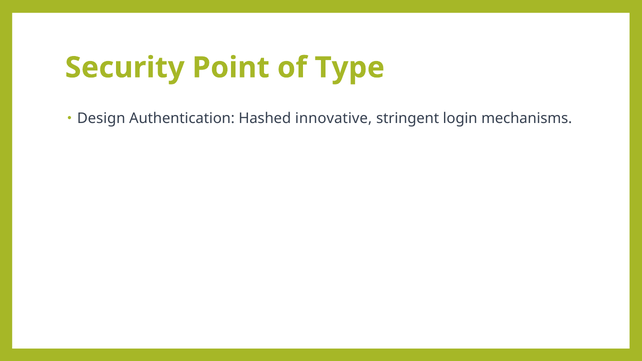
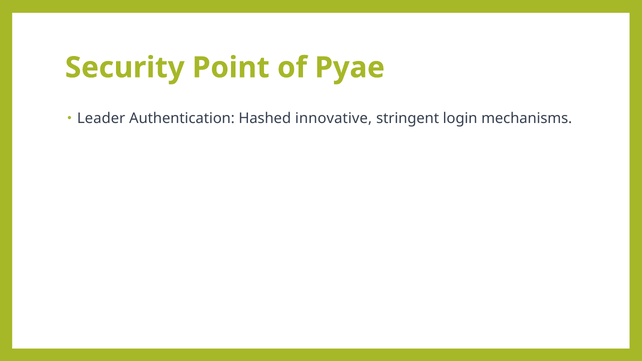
Type: Type -> Pyae
Design: Design -> Leader
